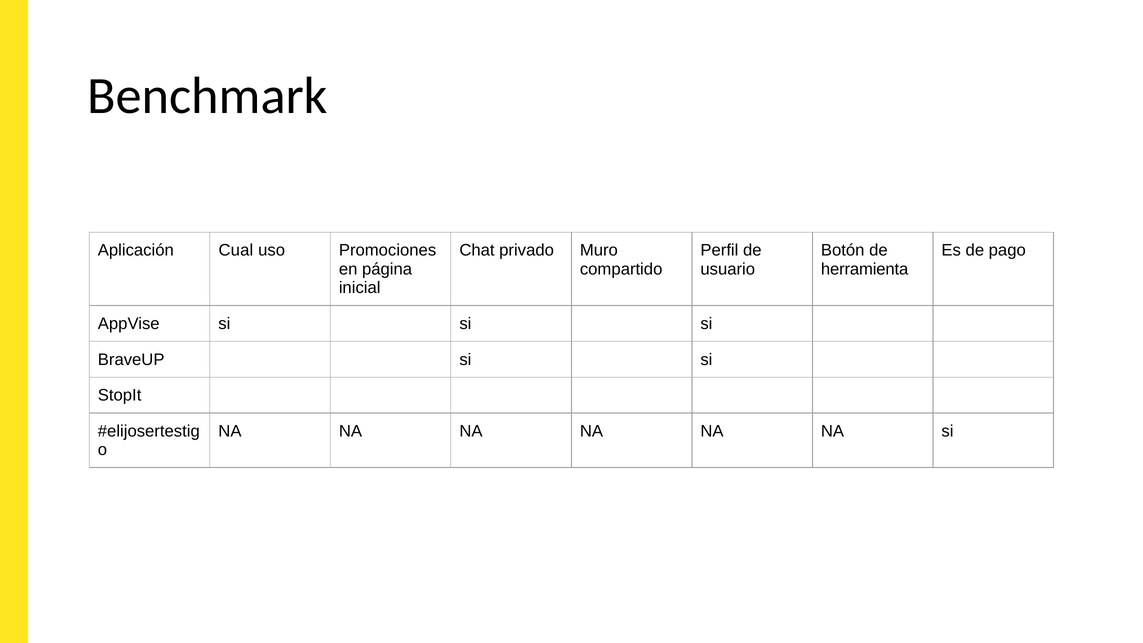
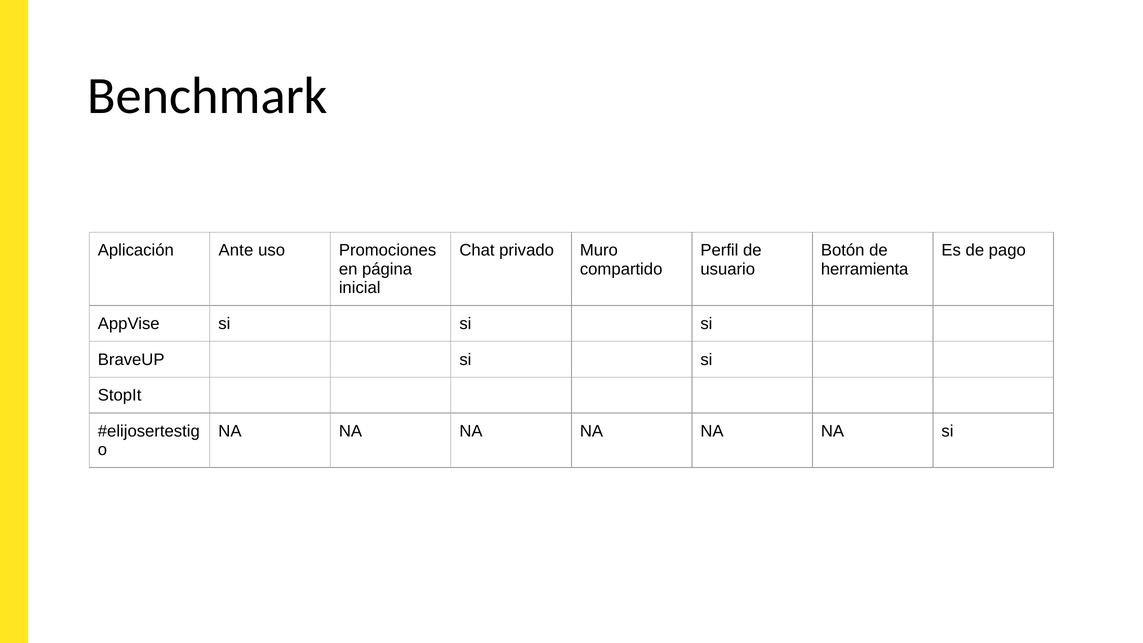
Cual: Cual -> Ante
